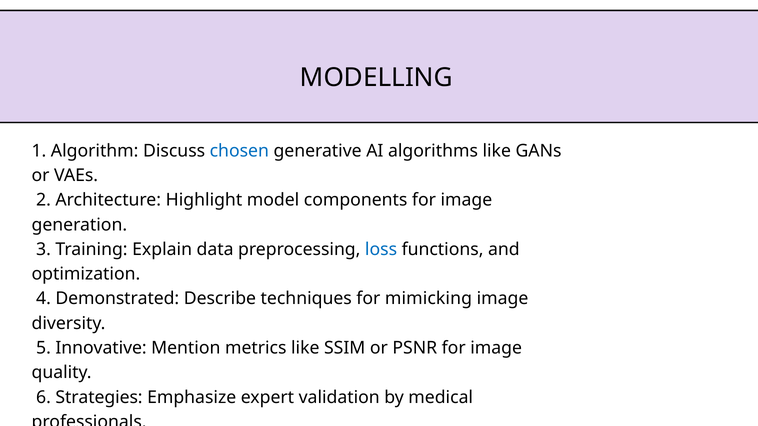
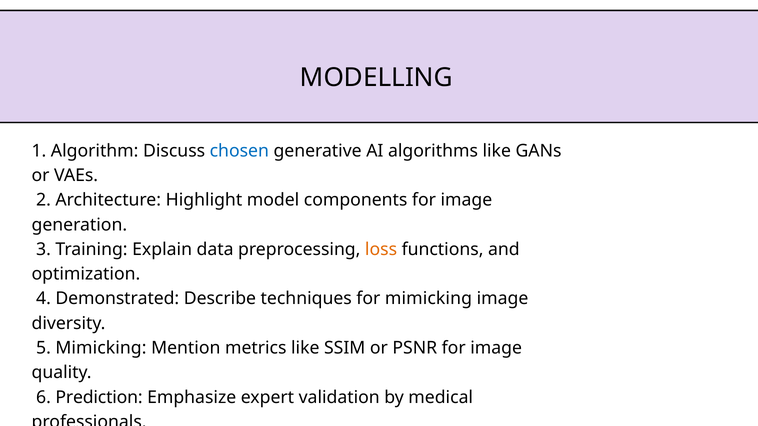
loss colour: blue -> orange
5 Innovative: Innovative -> Mimicking
6 Strategies: Strategies -> Prediction
